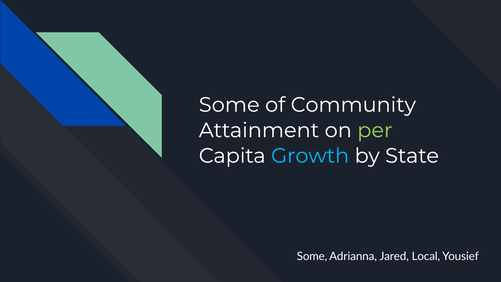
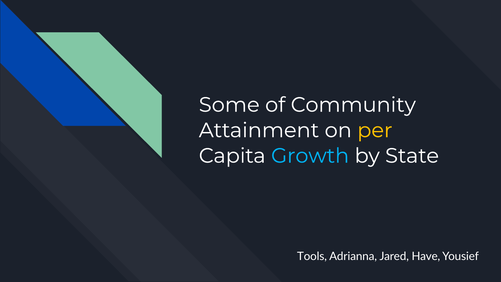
per colour: light green -> yellow
Some at (312, 256): Some -> Tools
Local: Local -> Have
